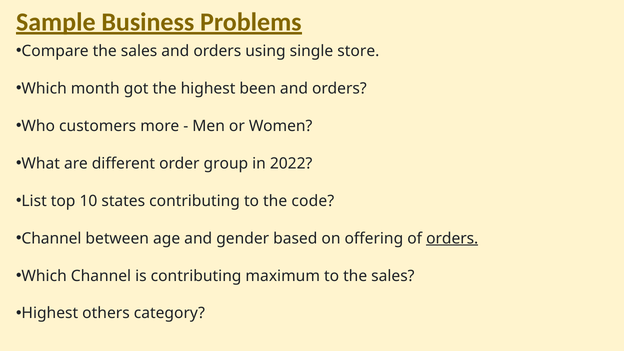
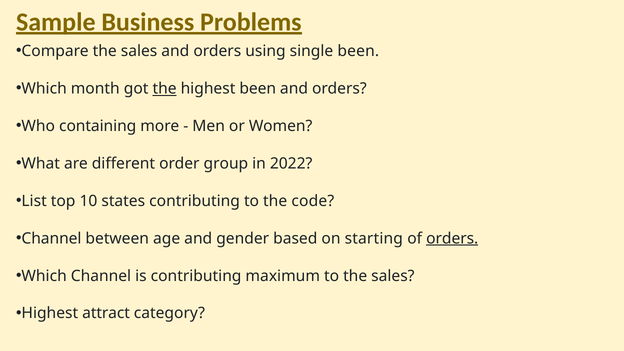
single store: store -> been
the at (165, 89) underline: none -> present
customers: customers -> containing
offering: offering -> starting
others: others -> attract
